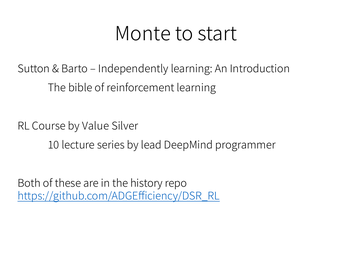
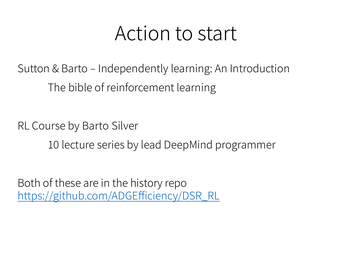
Monte: Monte -> Action
by Value: Value -> Barto
